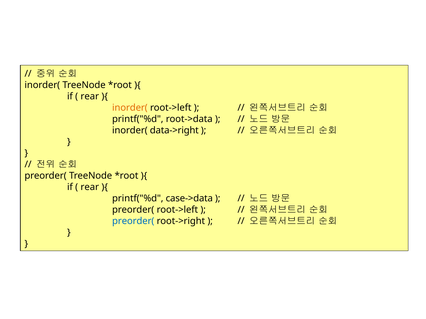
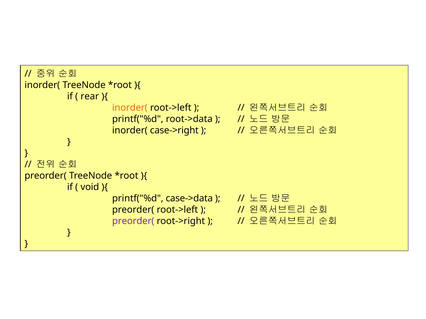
data->right: data->right -> case->right
rear at (90, 187): rear -> void
preorder( at (133, 221) colour: blue -> purple
